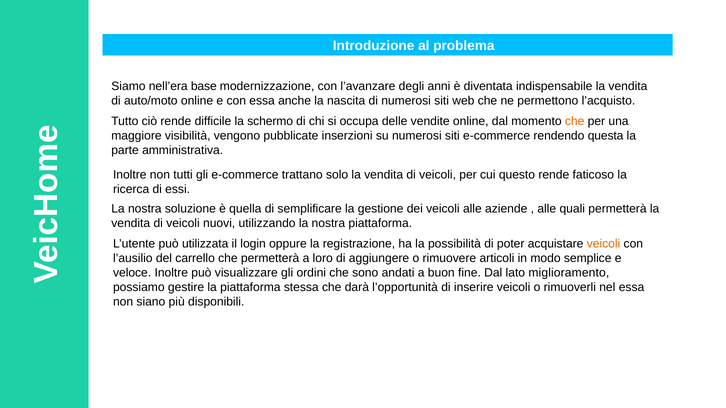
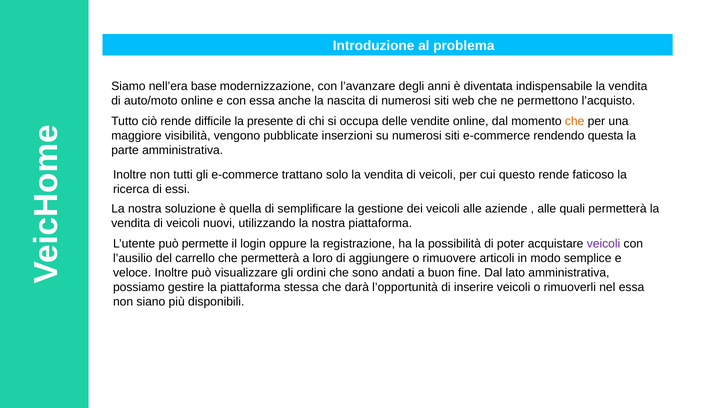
schermo: schermo -> presente
utilizzata: utilizzata -> permette
veicoli at (604, 244) colour: orange -> purple
lato miglioramento: miglioramento -> amministrativa
